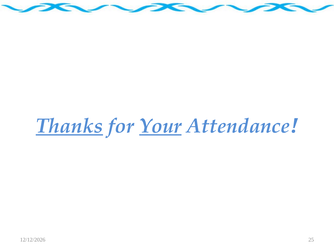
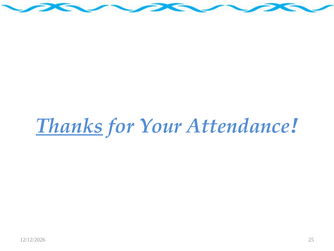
Your underline: present -> none
